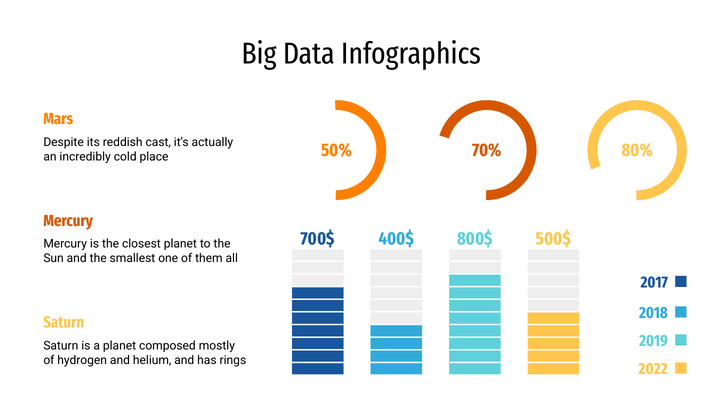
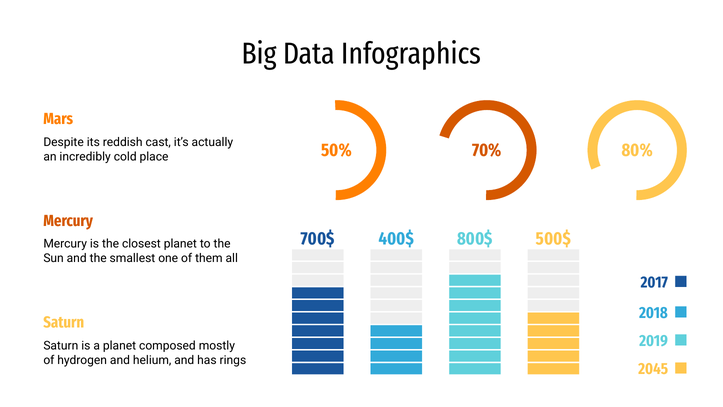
2022: 2022 -> 2045
